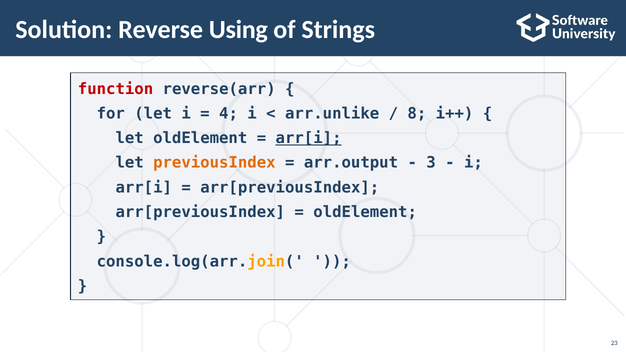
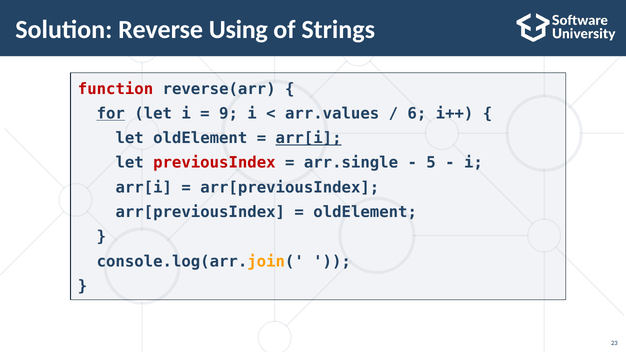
for underline: none -> present
4: 4 -> 9
arr.unlike: arr.unlike -> arr.values
8: 8 -> 6
previousIndex colour: orange -> red
arr.output: arr.output -> arr.single
3: 3 -> 5
